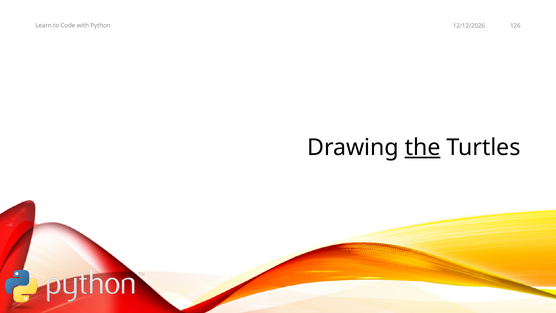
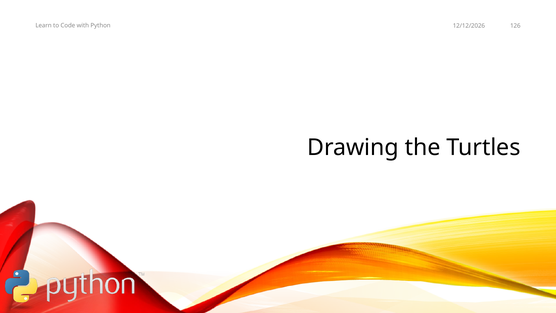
the underline: present -> none
